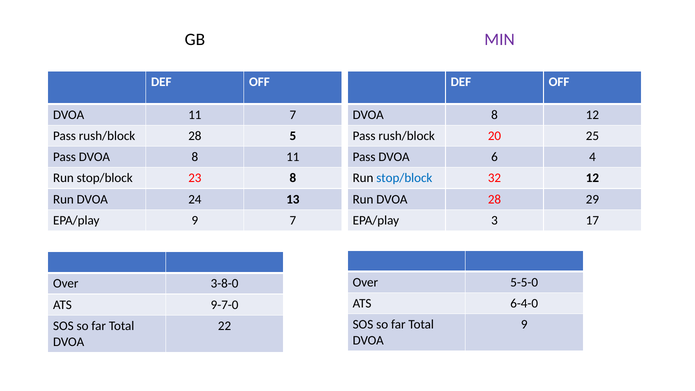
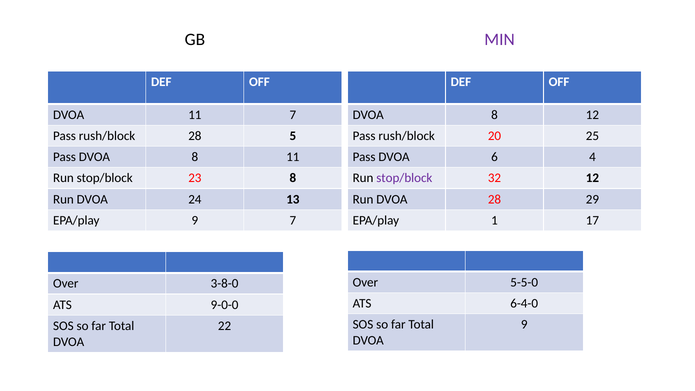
stop/block at (404, 178) colour: blue -> purple
3: 3 -> 1
9-7-0: 9-7-0 -> 9-0-0
